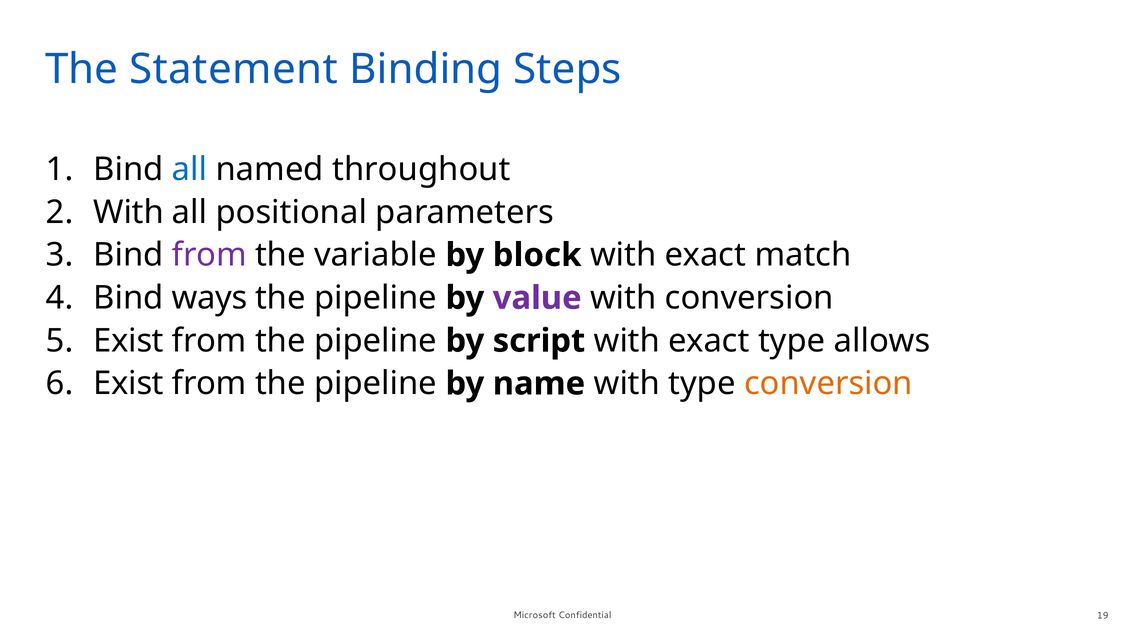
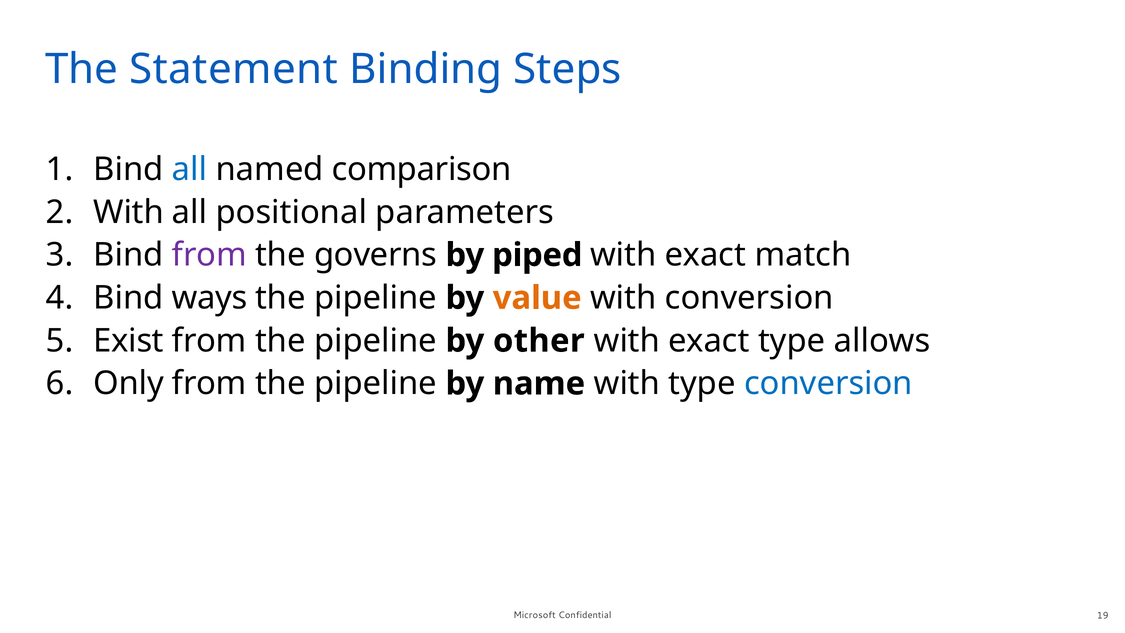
throughout: throughout -> comparison
variable: variable -> governs
block: block -> piped
value colour: purple -> orange
script: script -> other
Exist at (129, 384): Exist -> Only
conversion at (828, 384) colour: orange -> blue
